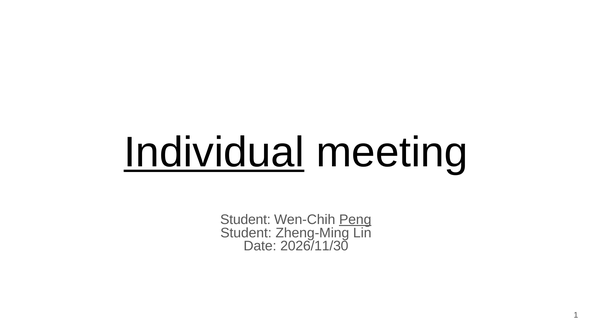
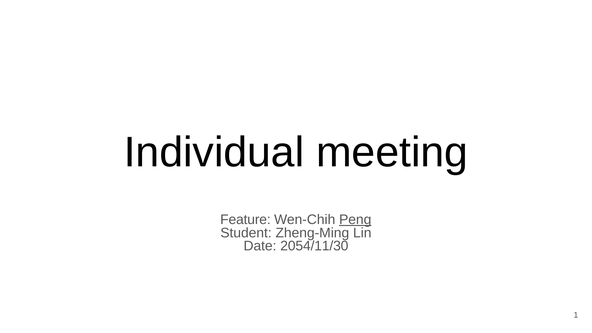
Individual underline: present -> none
Student at (245, 220): Student -> Feature
2026/11/30: 2026/11/30 -> 2054/11/30
